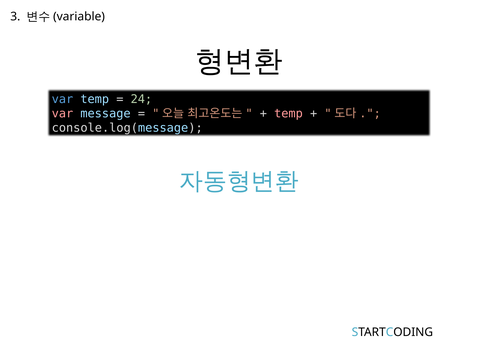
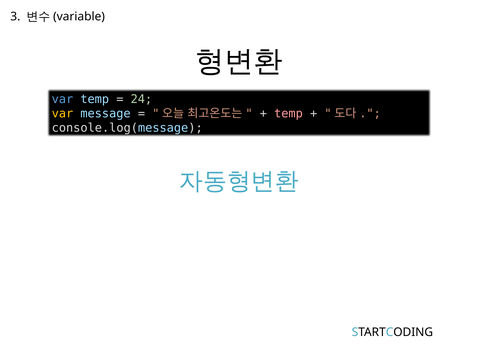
var at (62, 114) colour: pink -> yellow
